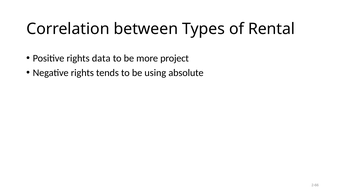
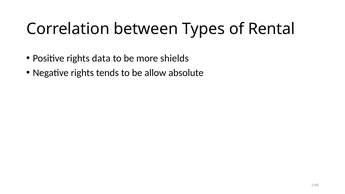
project: project -> shields
using: using -> allow
